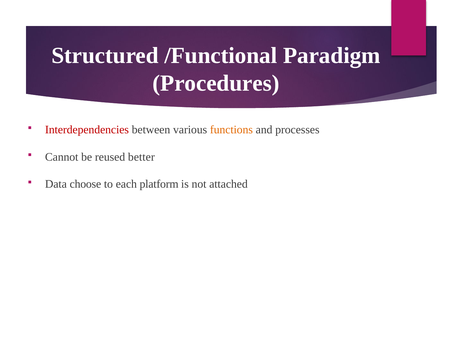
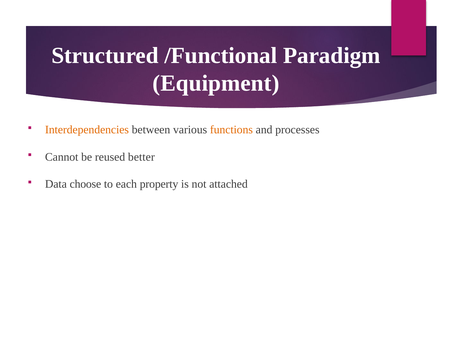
Procedures: Procedures -> Equipment
Interdependencies colour: red -> orange
platform: platform -> property
